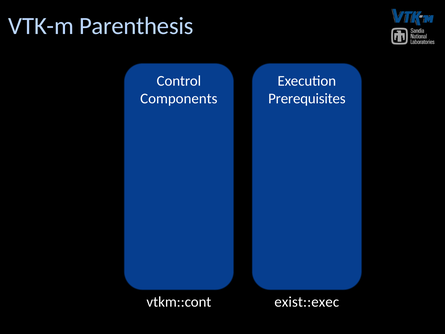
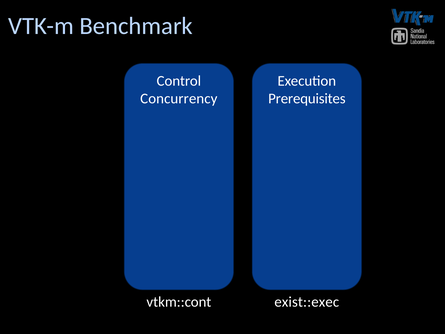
Parenthesis: Parenthesis -> Benchmark
Components: Components -> Concurrency
